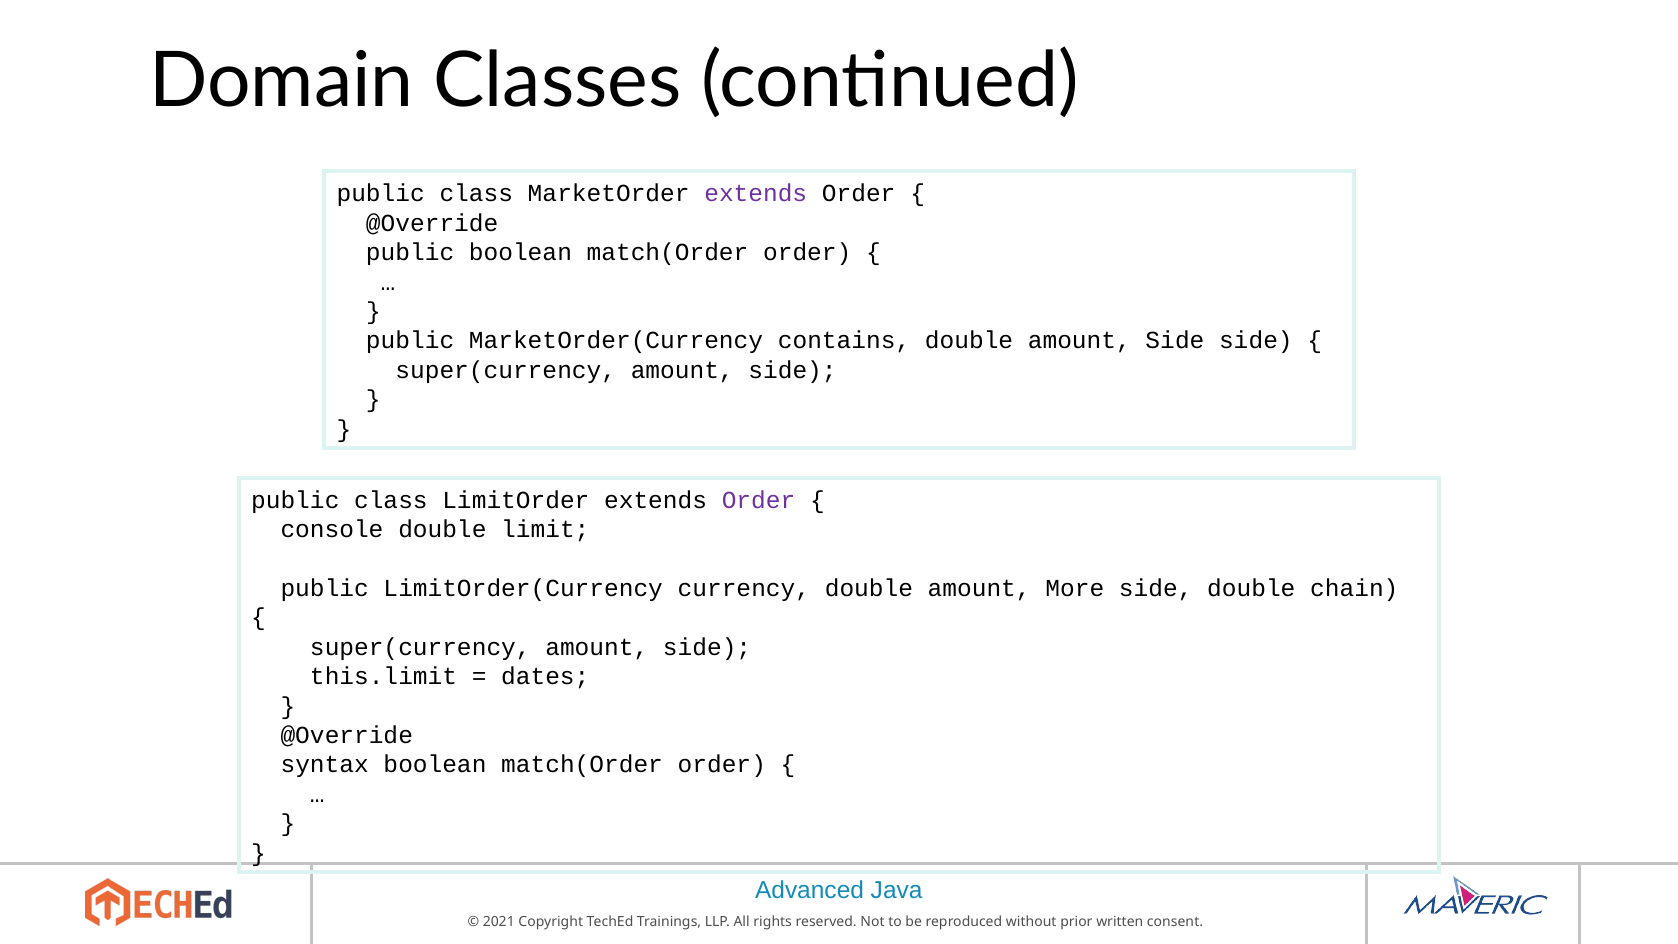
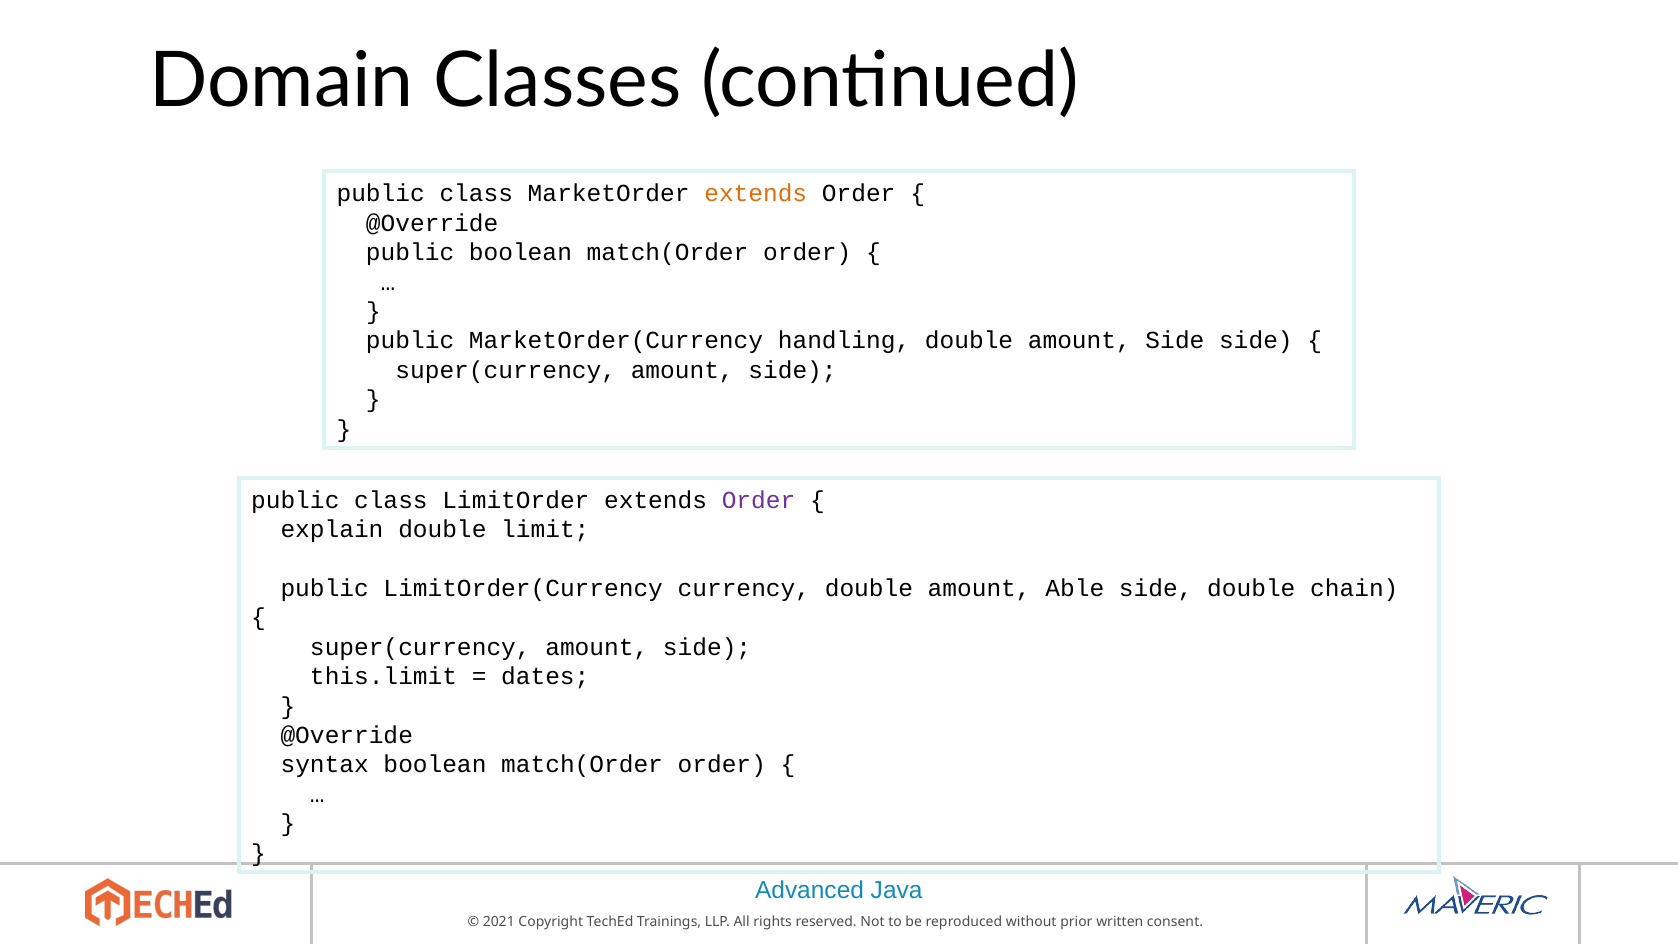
extends at (756, 194) colour: purple -> orange
contains: contains -> handling
console: console -> explain
More: More -> Able
